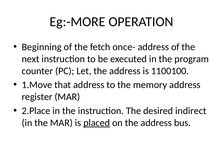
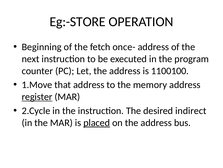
Eg:-MORE: Eg:-MORE -> Eg:-STORE
register underline: none -> present
2.Place: 2.Place -> 2.Cycle
